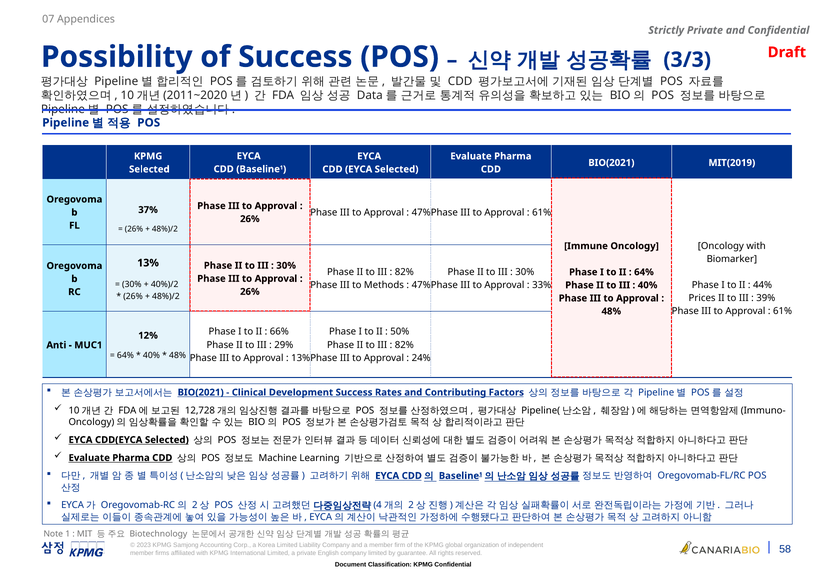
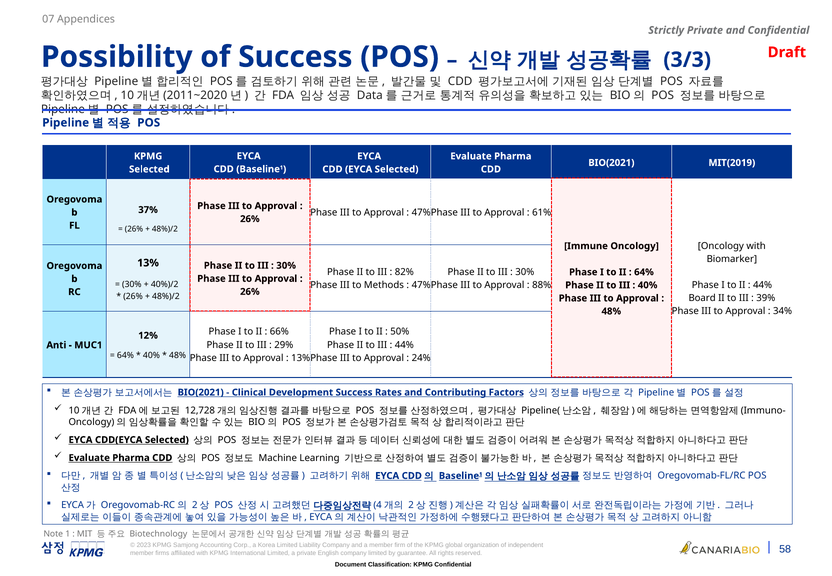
33%: 33% -> 88%
Prices: Prices -> Board
61% at (783, 311): 61% -> 34%
82% at (404, 345): 82% -> 44%
